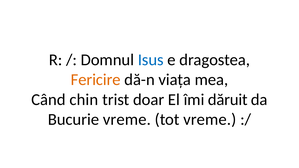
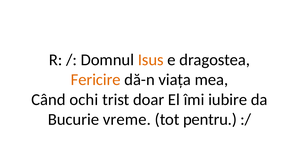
Isus colour: blue -> orange
chin: chin -> ochi
dăruit: dăruit -> iubire
tot vreme: vreme -> pentru
